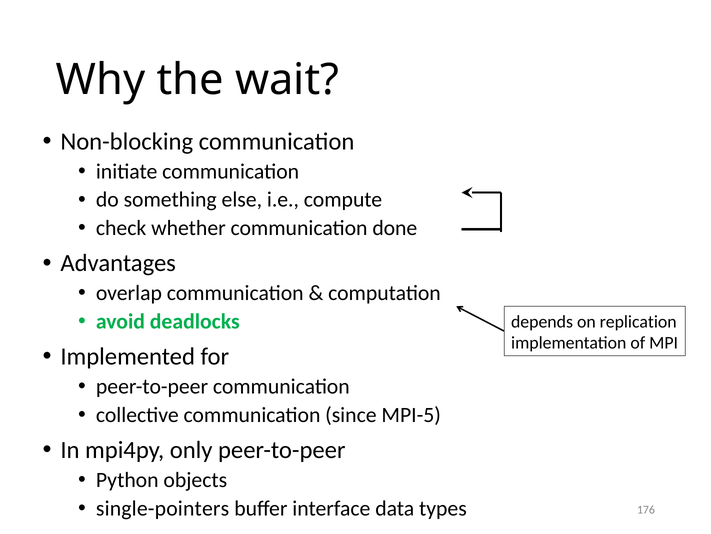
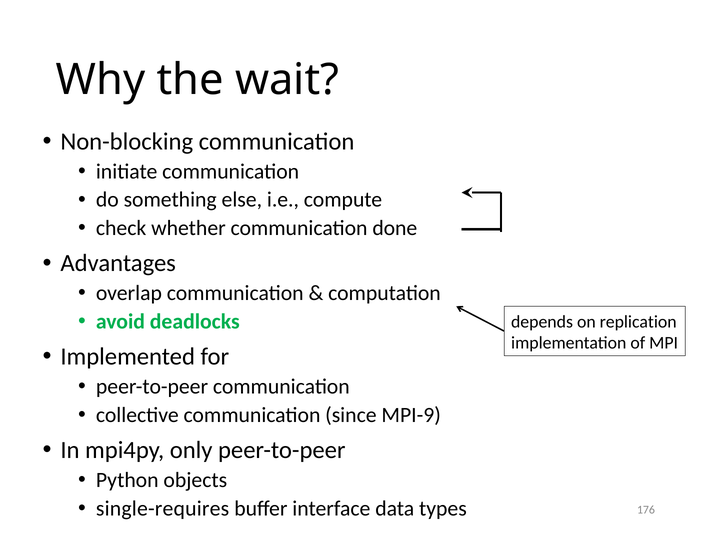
MPI-5: MPI-5 -> MPI-9
single-pointers: single-pointers -> single-requires
